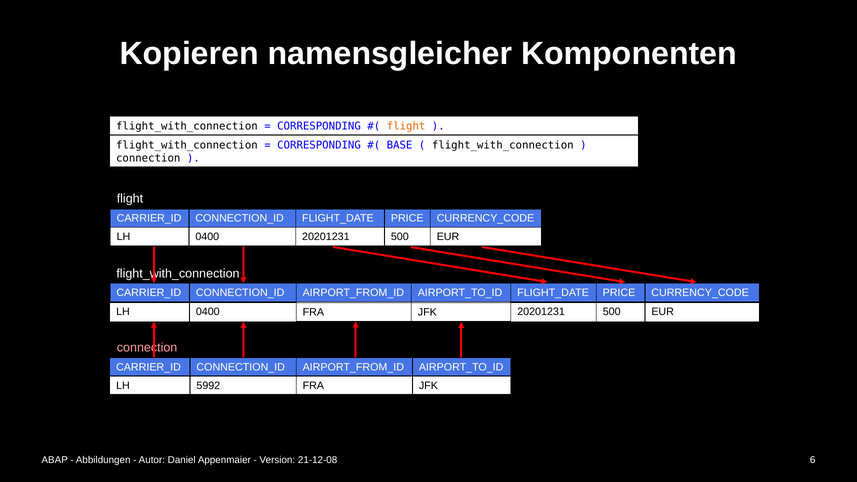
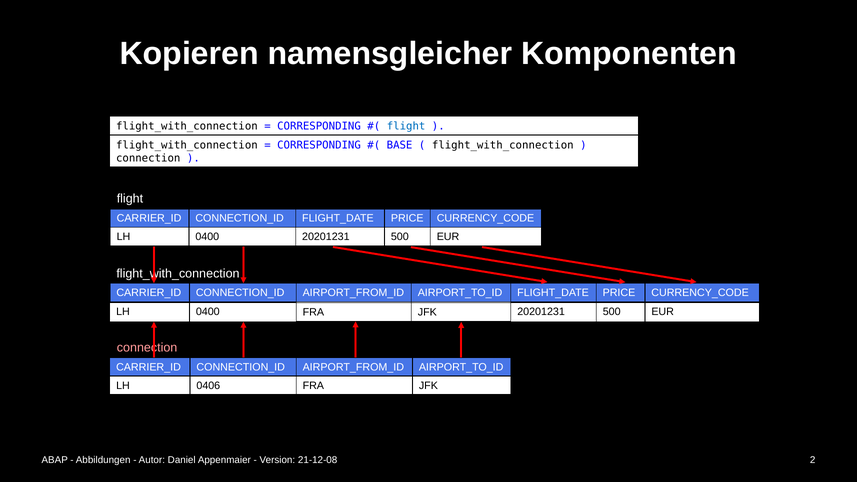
flight at (406, 126) colour: orange -> blue
5992: 5992 -> 0406
6: 6 -> 2
